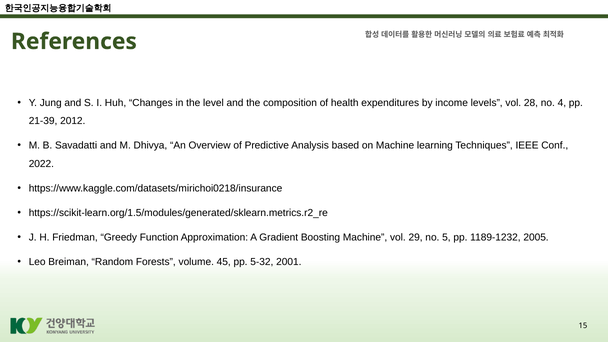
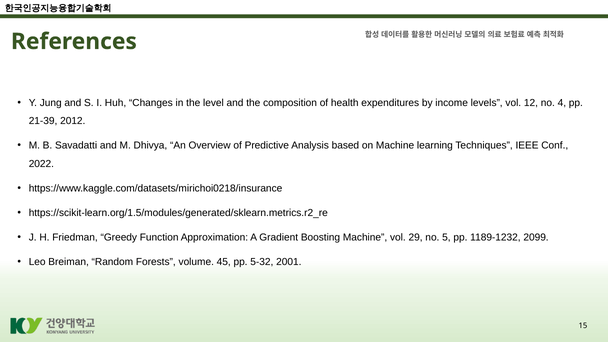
28: 28 -> 12
2005: 2005 -> 2099
